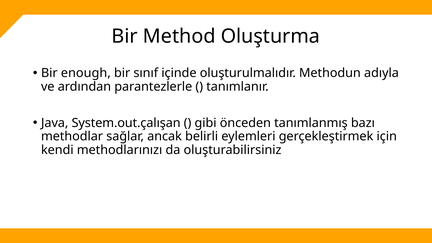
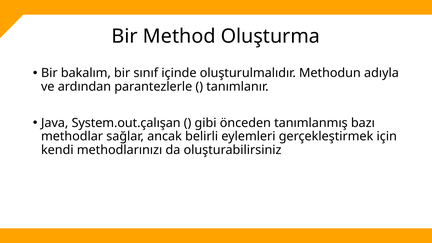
enough: enough -> bakalım
